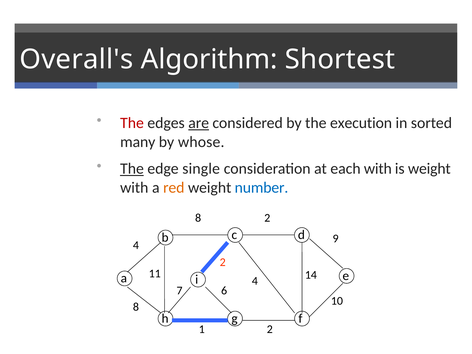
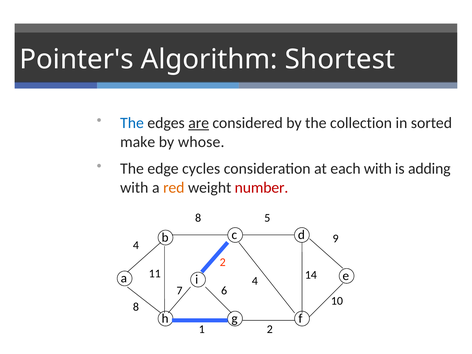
Overall's: Overall's -> Pointer's
The at (132, 123) colour: red -> blue
execution: execution -> collection
many: many -> make
The at (132, 169) underline: present -> none
single: single -> cycles
is weight: weight -> adding
number colour: blue -> red
8 2: 2 -> 5
